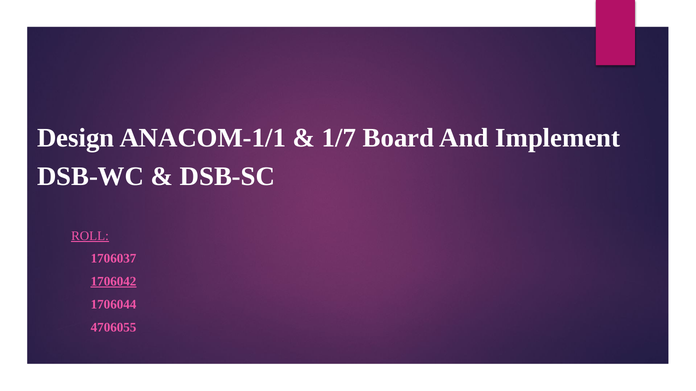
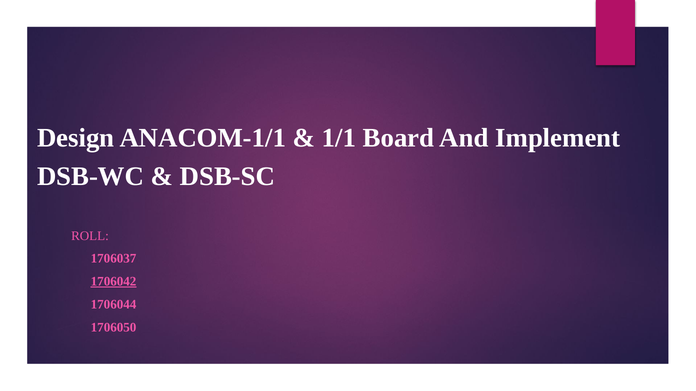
1/7: 1/7 -> 1/1
ROLL underline: present -> none
4706055: 4706055 -> 1706050
